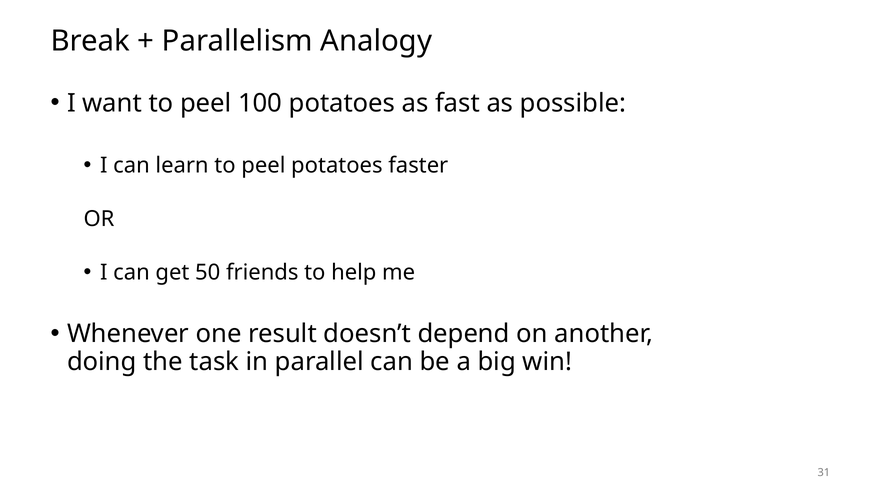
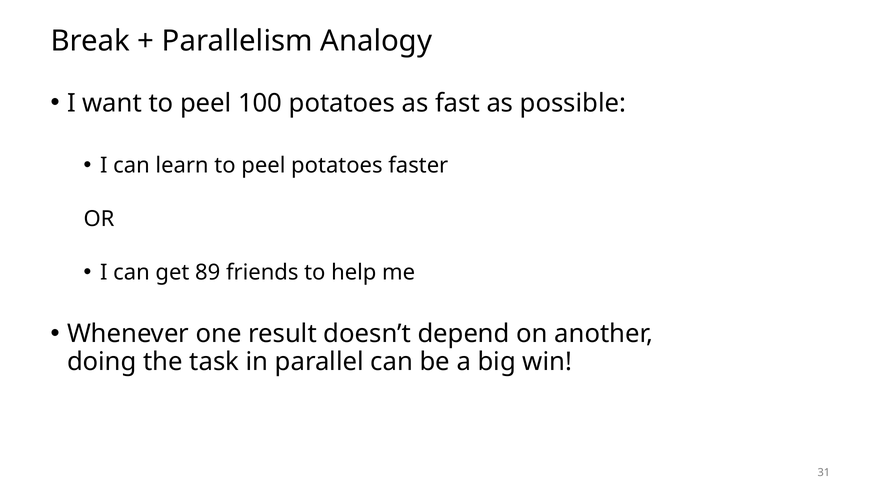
50: 50 -> 89
